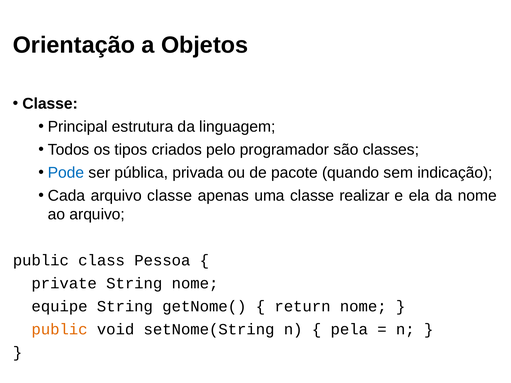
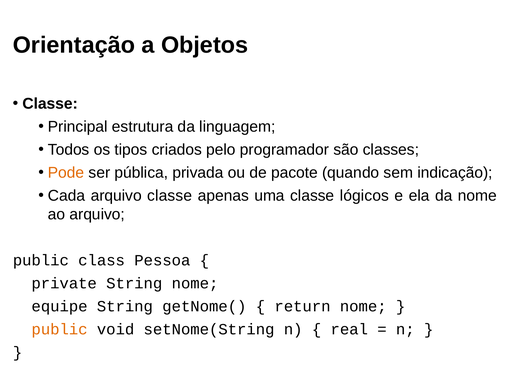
Pode colour: blue -> orange
realizar: realizar -> lógicos
pela: pela -> real
